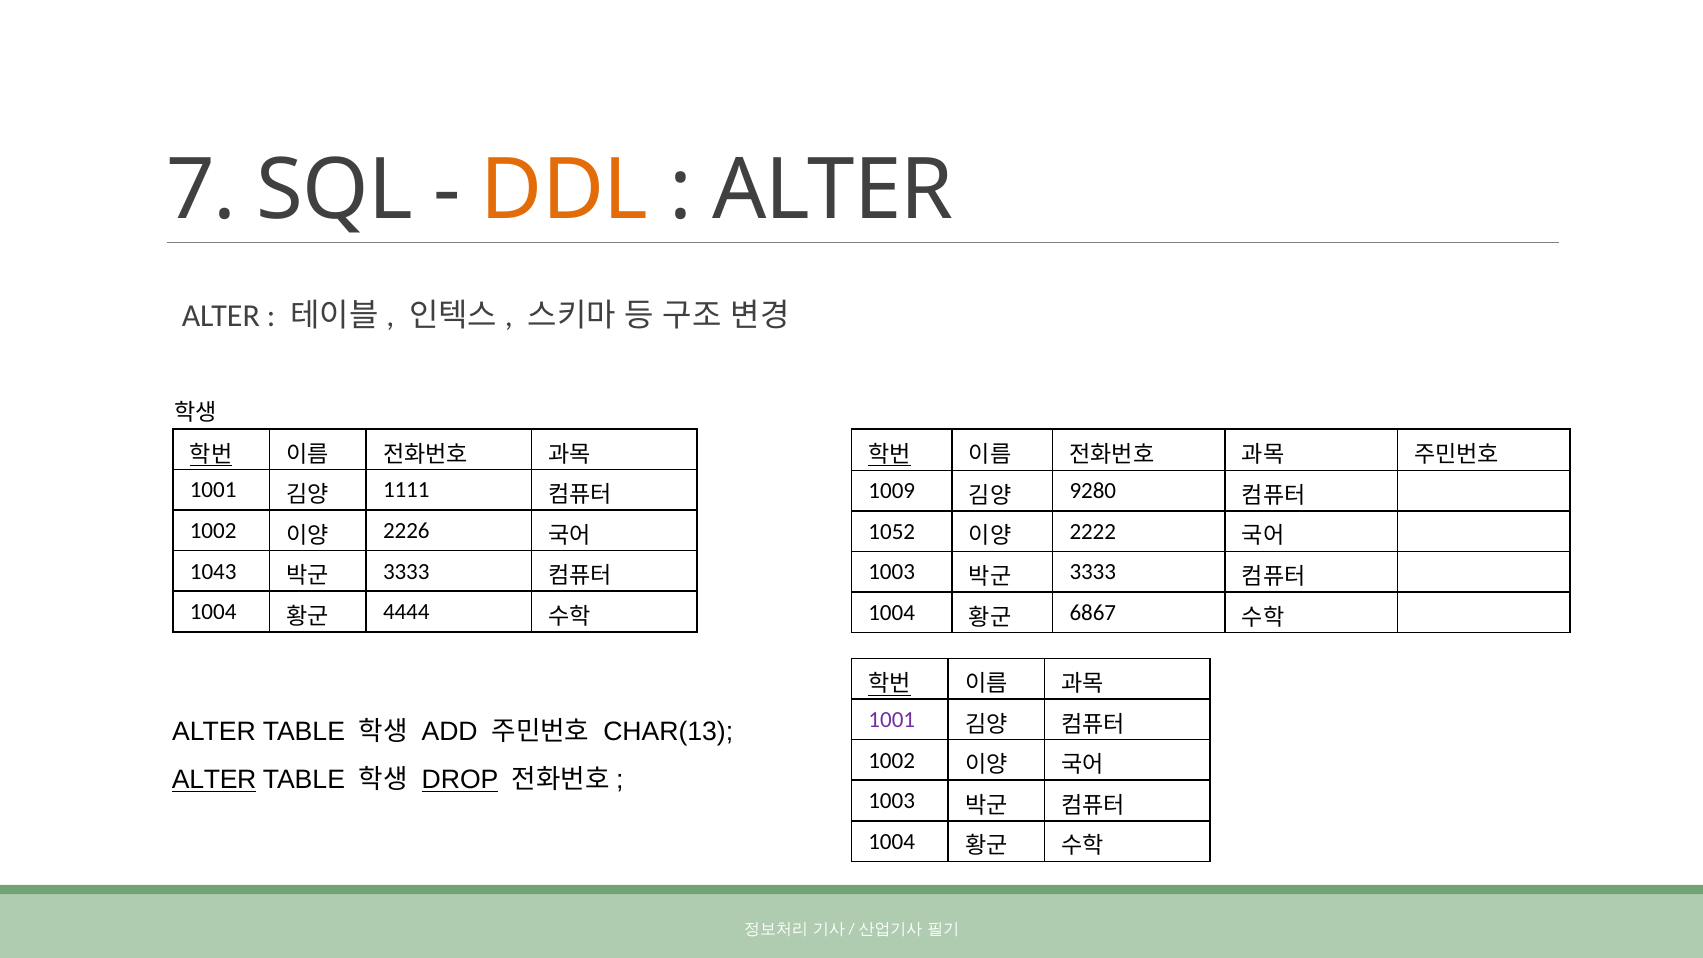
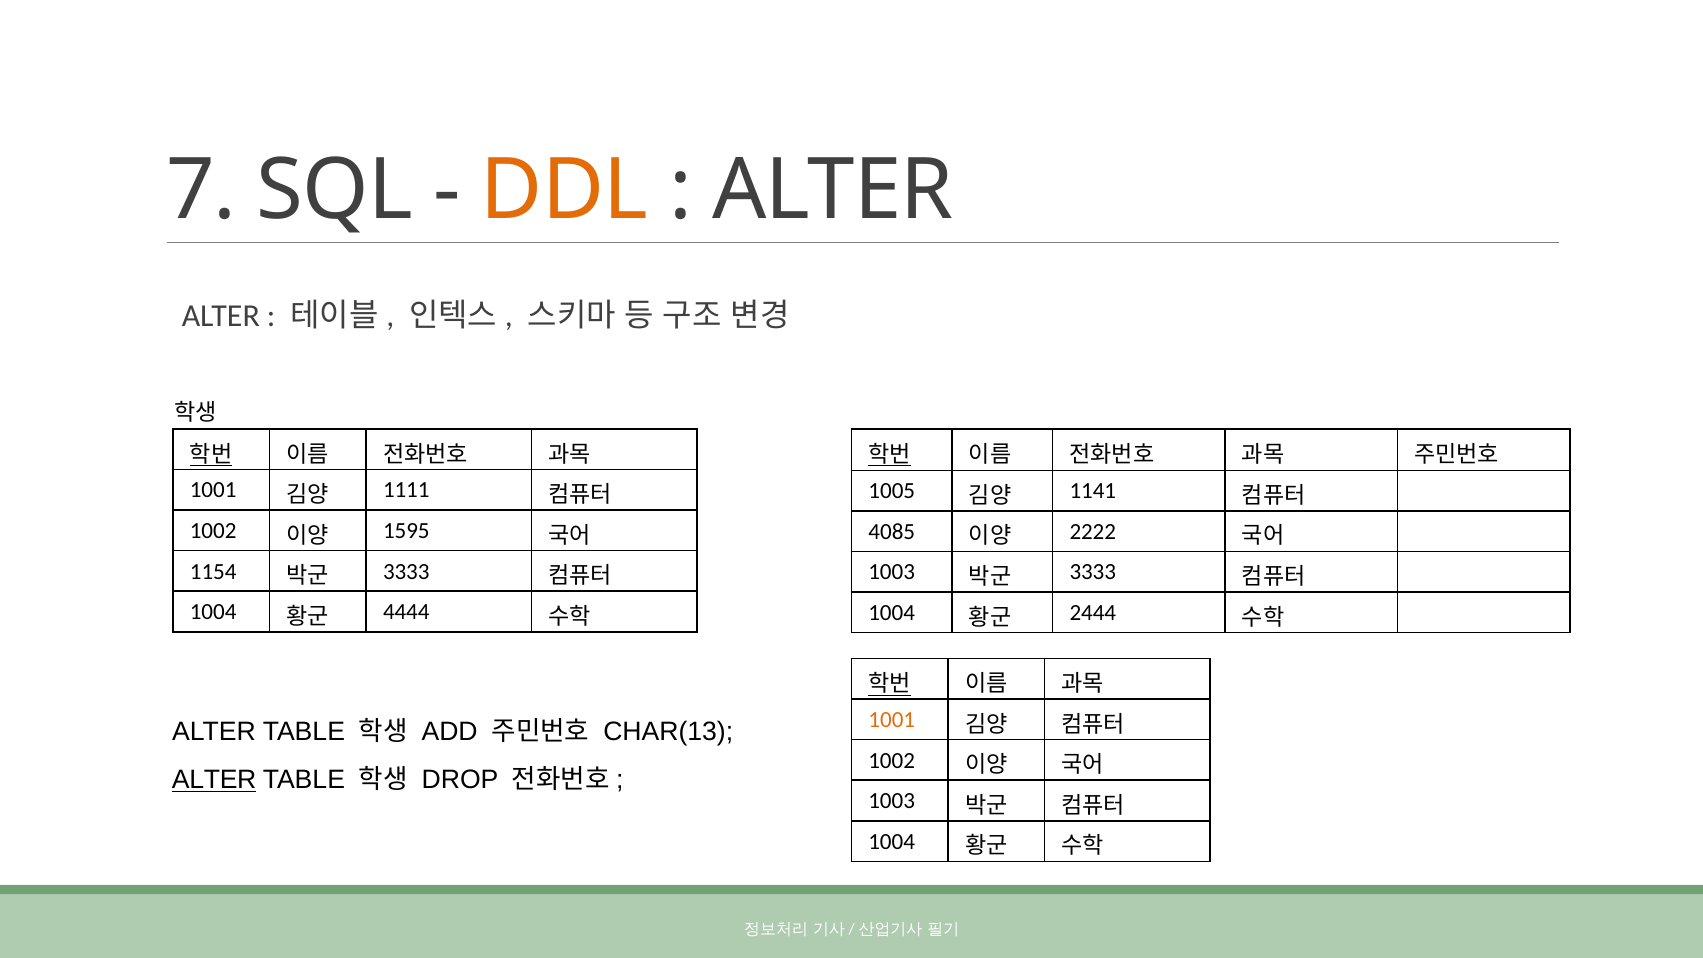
1009: 1009 -> 1005
9280: 9280 -> 1141
2226: 2226 -> 1595
1052: 1052 -> 4085
1043: 1043 -> 1154
6867: 6867 -> 2444
1001 at (892, 720) colour: purple -> orange
DROP underline: present -> none
